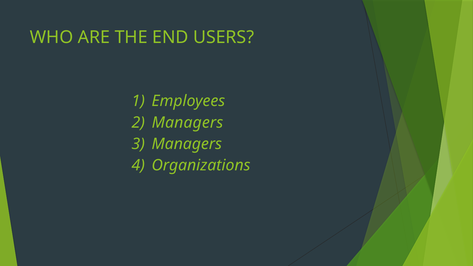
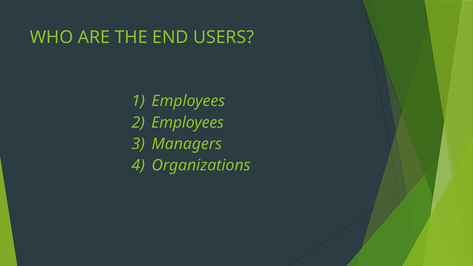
Managers at (187, 123): Managers -> Employees
